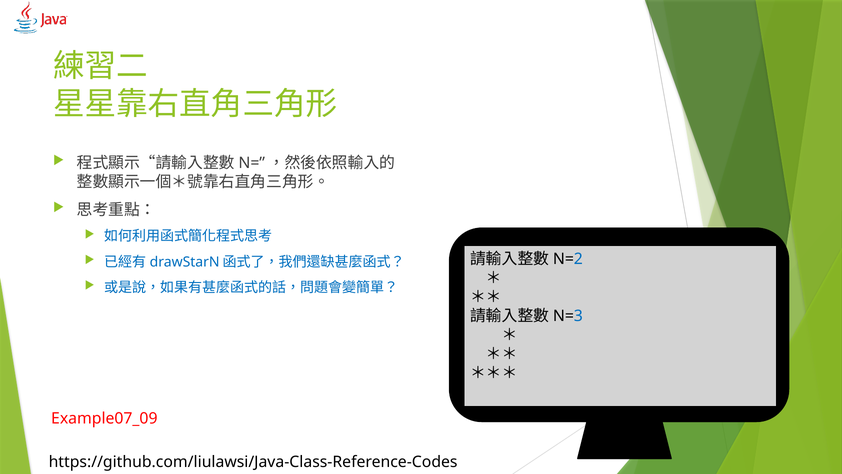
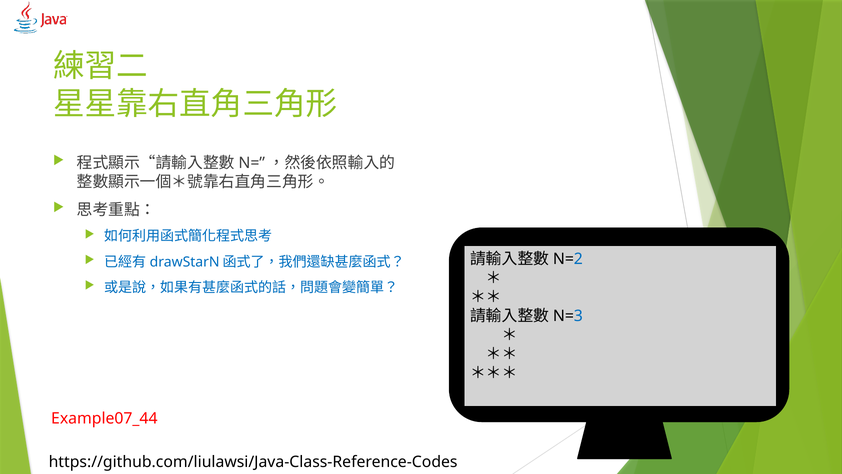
Example07_09: Example07_09 -> Example07_44
